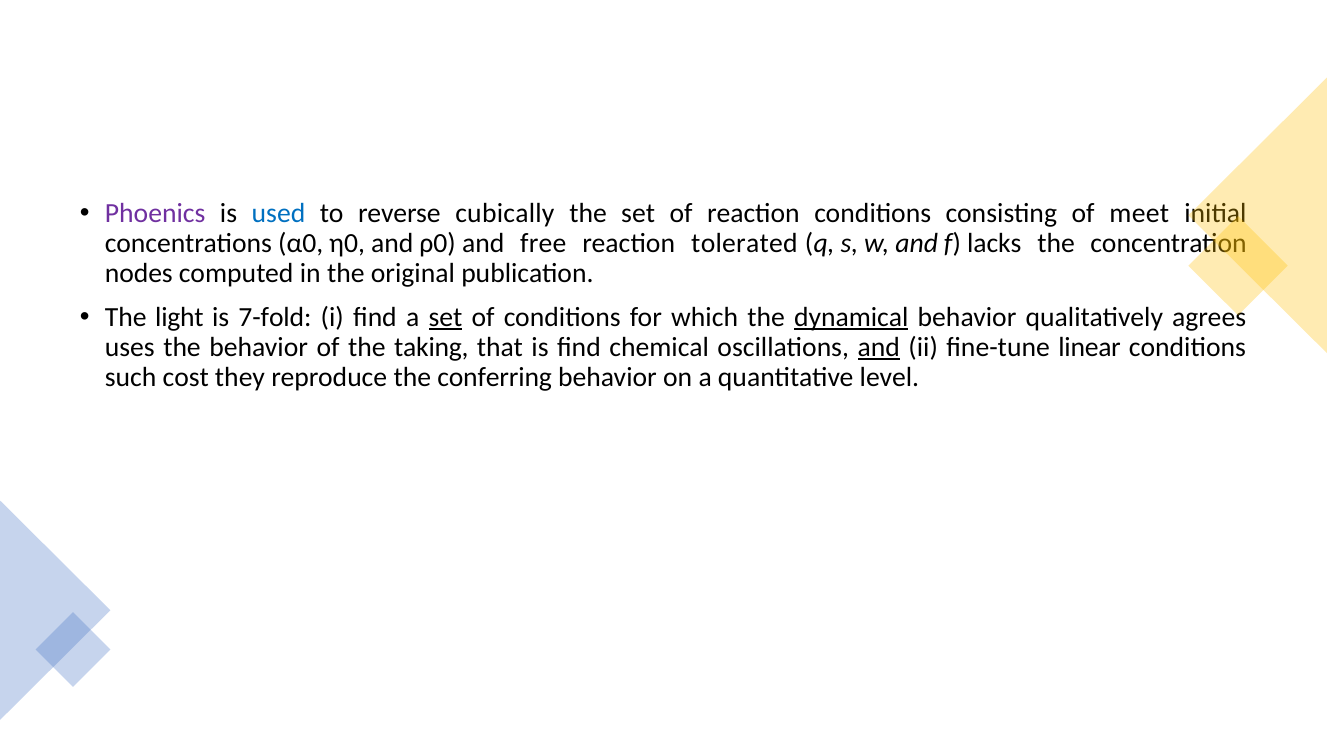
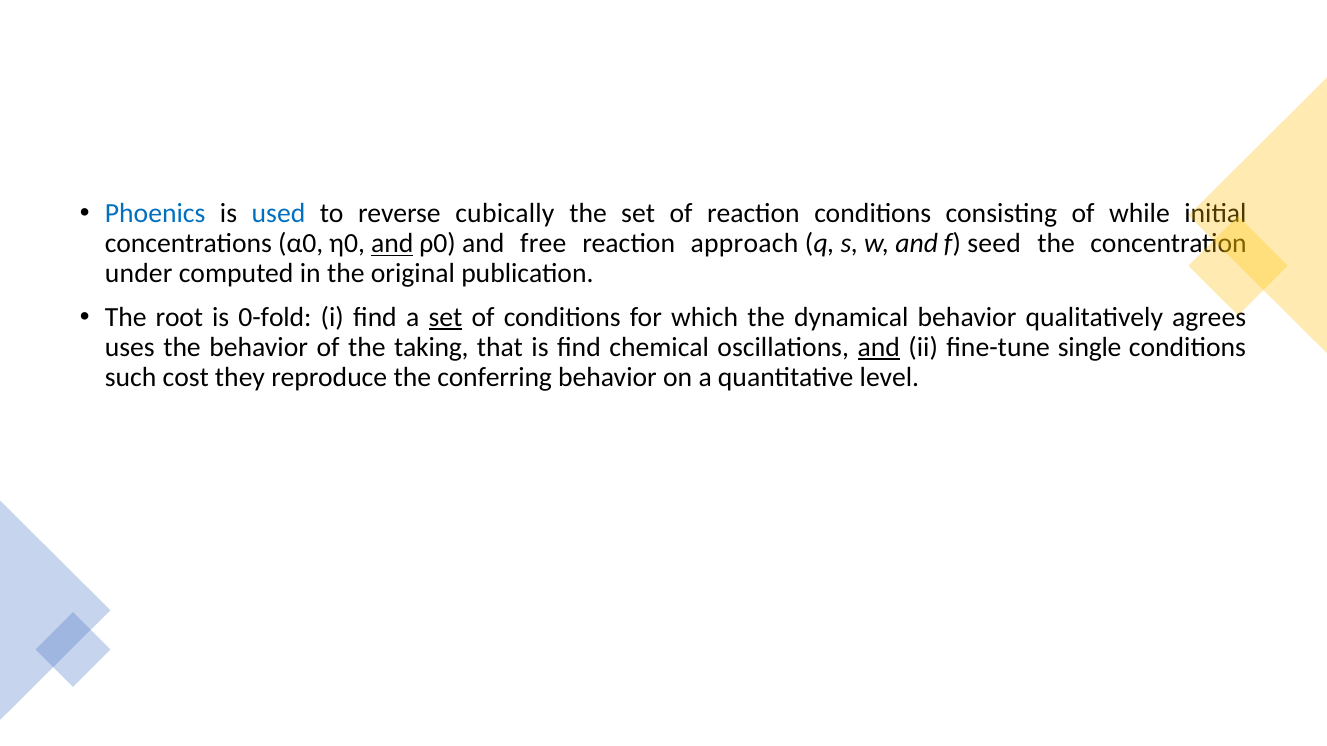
Phoenics colour: purple -> blue
meet: meet -> while
and at (392, 244) underline: none -> present
tolerated: tolerated -> approach
lacks: lacks -> seed
nodes: nodes -> under
light: light -> root
7-fold: 7-fold -> 0-fold
dynamical underline: present -> none
linear: linear -> single
